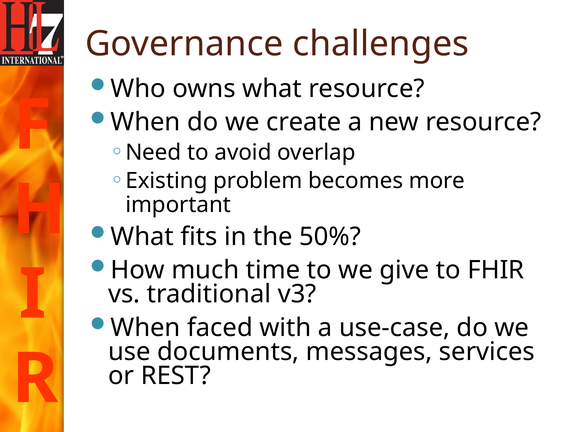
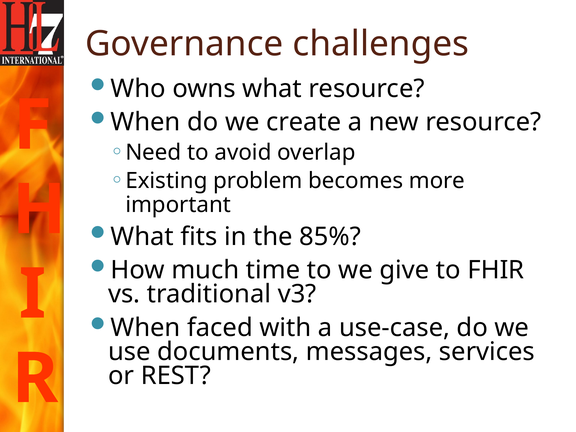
50%: 50% -> 85%
